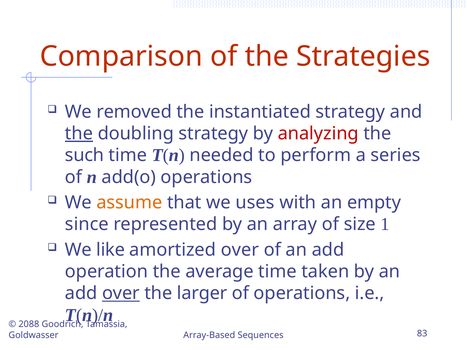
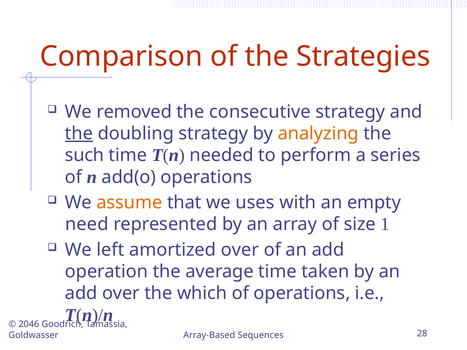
instantiated: instantiated -> consecutive
analyzing colour: red -> orange
since: since -> need
like: like -> left
over at (121, 294) underline: present -> none
larger: larger -> which
2088: 2088 -> 2046
83: 83 -> 28
